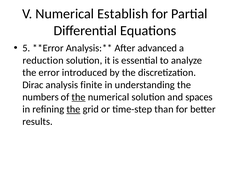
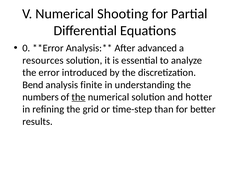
Establish: Establish -> Shooting
5: 5 -> 0
reduction: reduction -> resources
Dirac: Dirac -> Bend
spaces: spaces -> hotter
the at (73, 110) underline: present -> none
